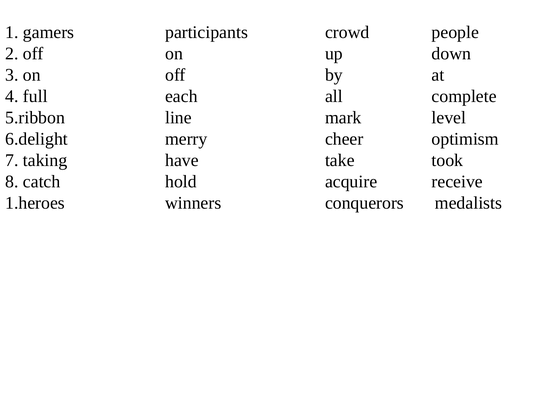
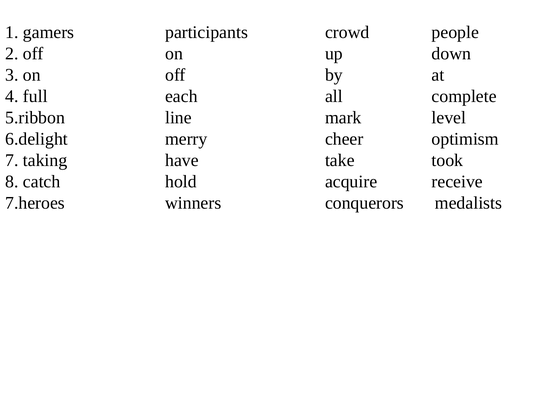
1.heroes: 1.heroes -> 7.heroes
